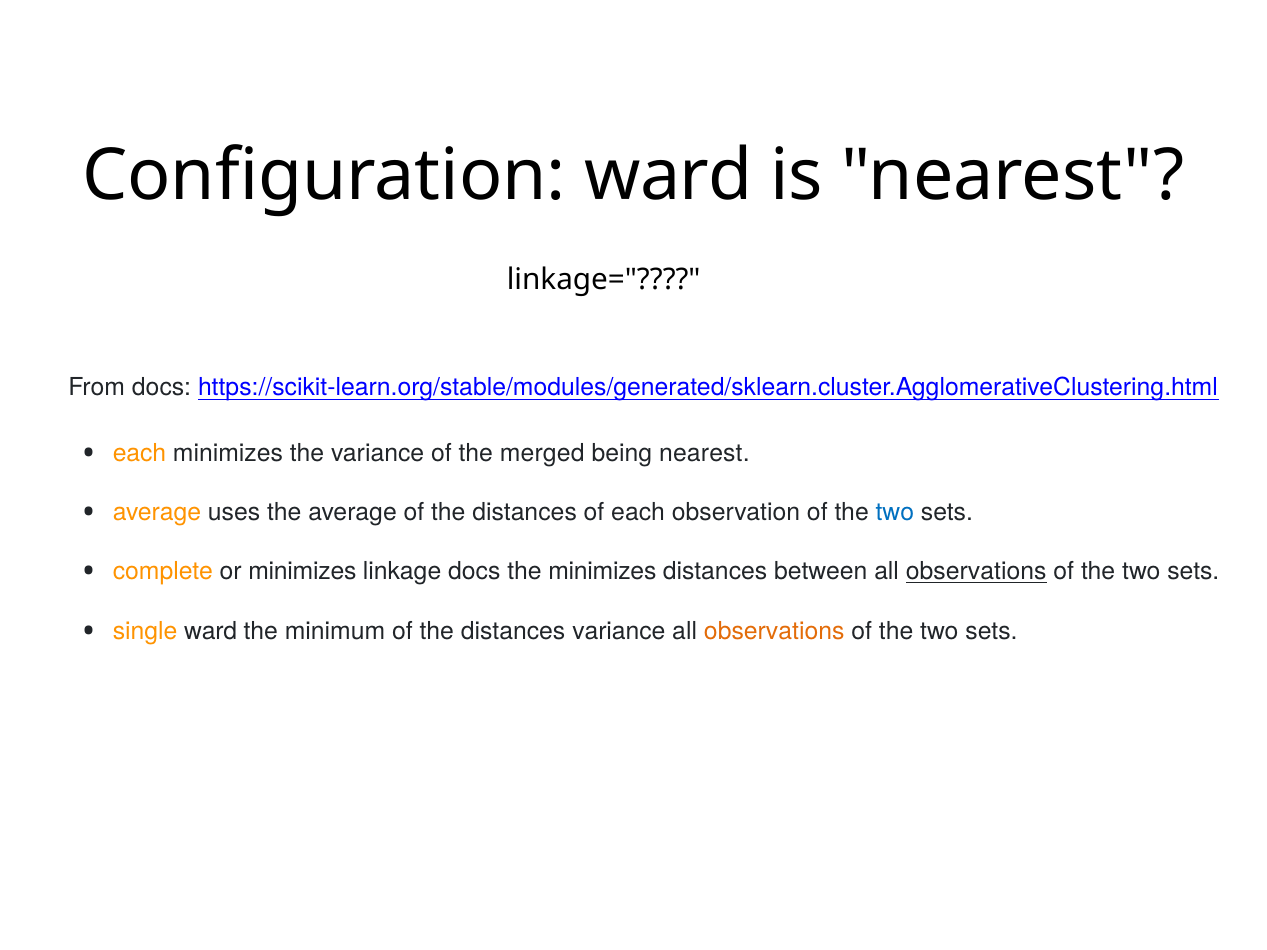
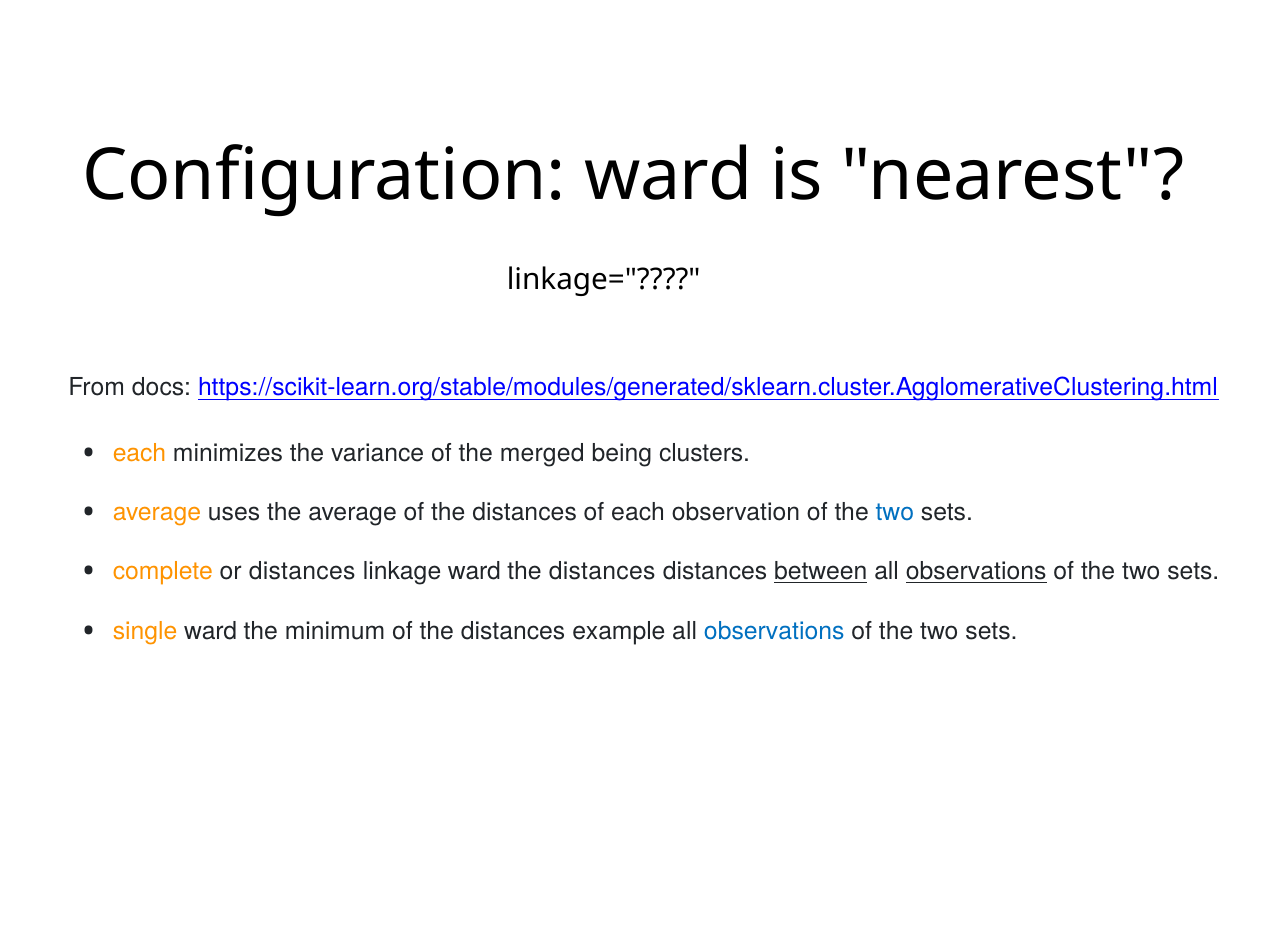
being nearest: nearest -> clusters
or minimizes: minimizes -> distances
linkage docs: docs -> ward
minimizes at (602, 572): minimizes -> distances
between underline: none -> present
distances variance: variance -> example
observations at (774, 631) colour: orange -> blue
